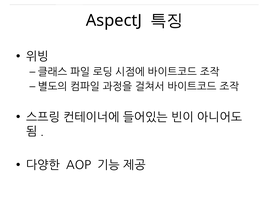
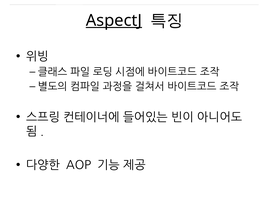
AspectJ underline: none -> present
